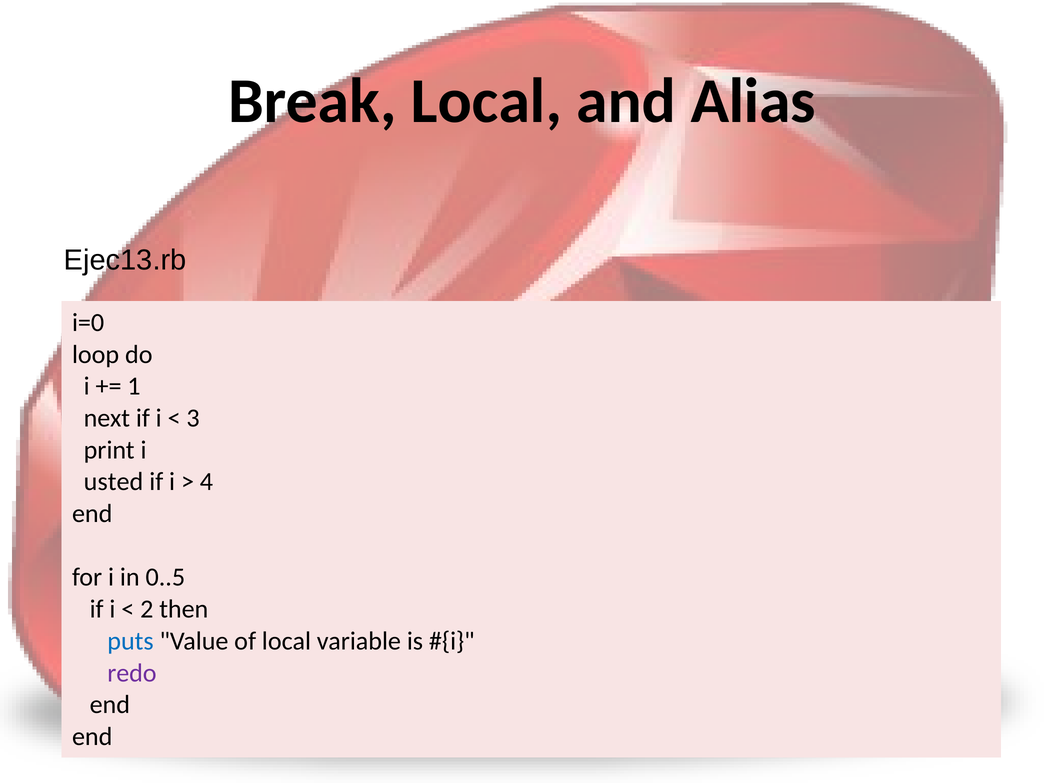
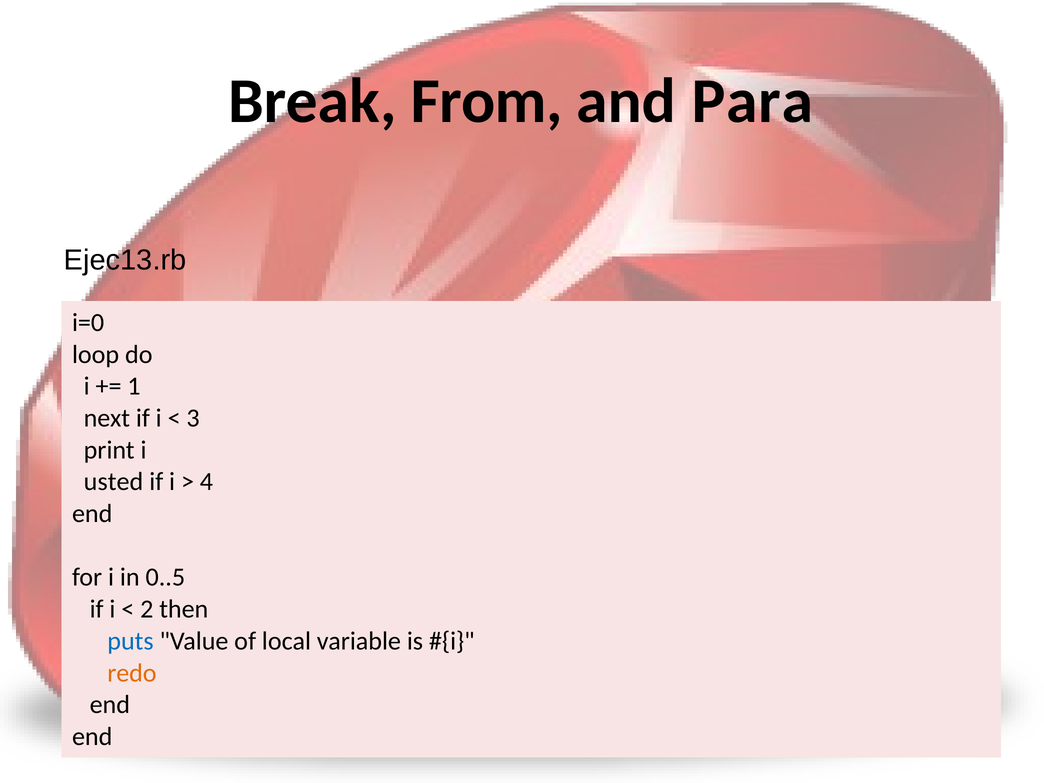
Break Local: Local -> From
Alias: Alias -> Para
redo colour: purple -> orange
